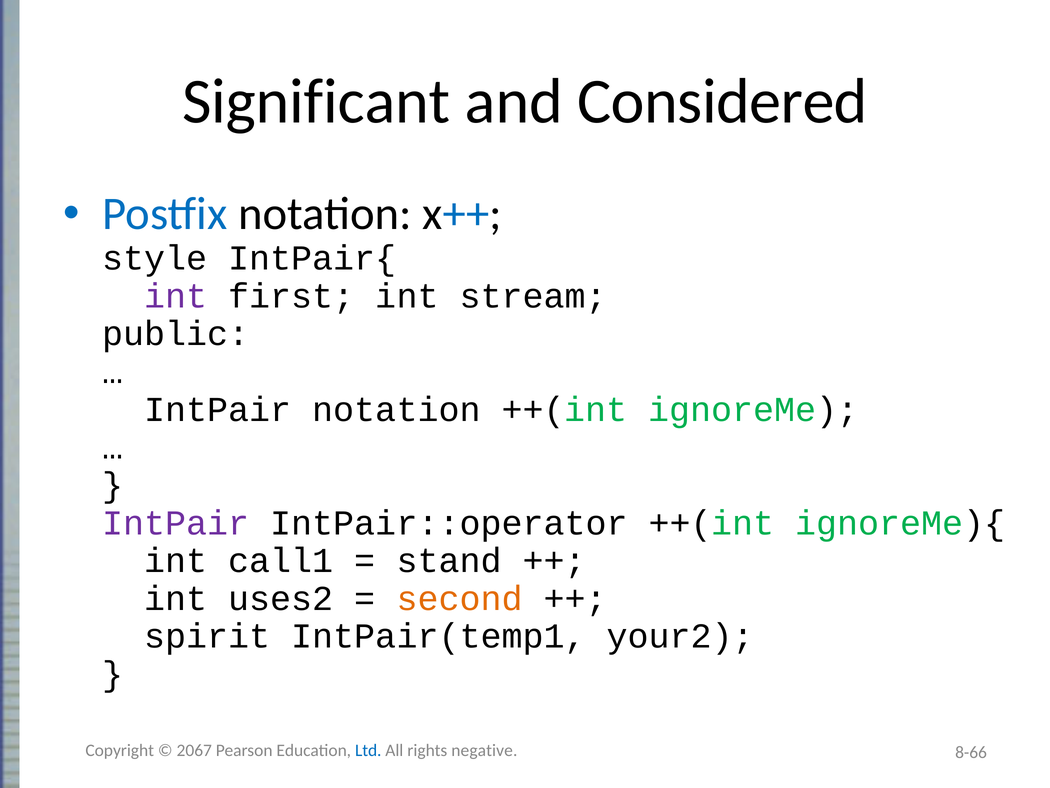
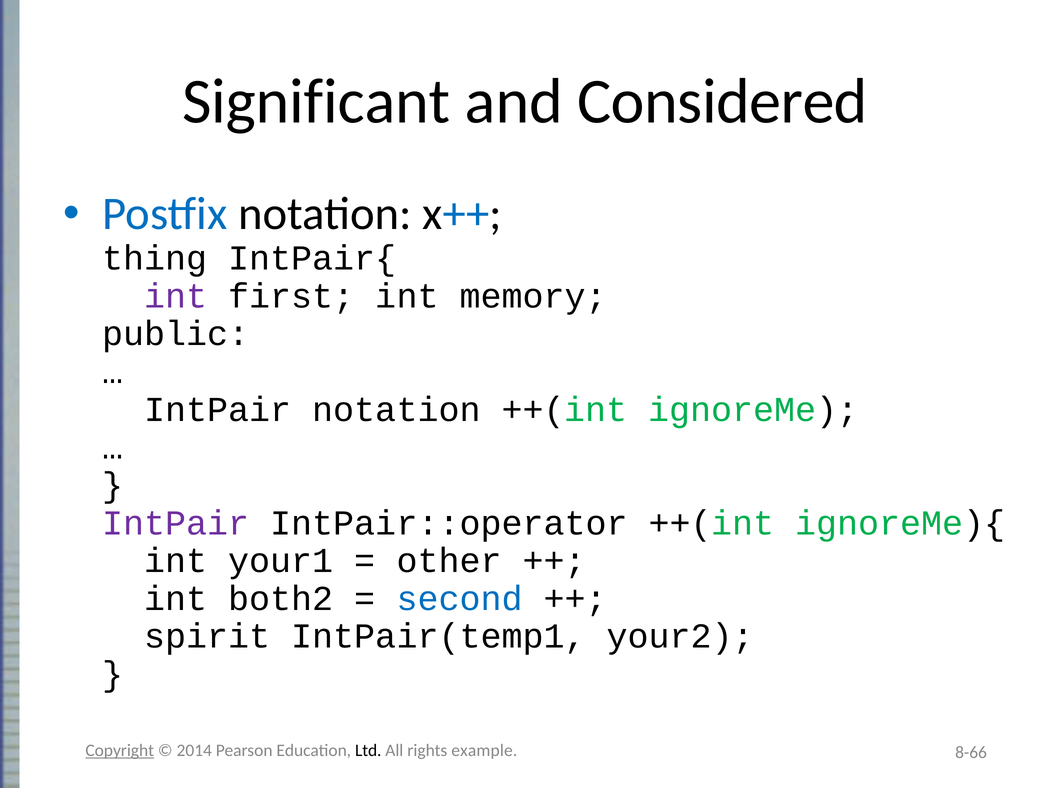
style: style -> thing
stream: stream -> memory
call1: call1 -> your1
stand: stand -> other
uses2: uses2 -> both2
second colour: orange -> blue
Copyright underline: none -> present
2067: 2067 -> 2014
Ltd colour: blue -> black
negative: negative -> example
